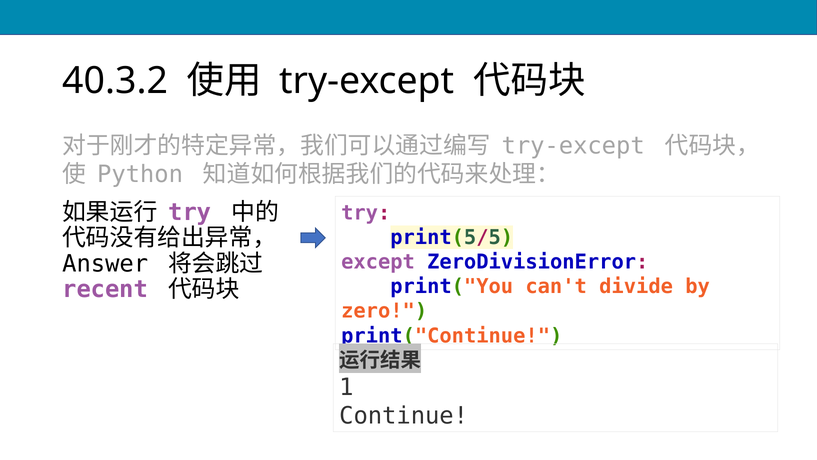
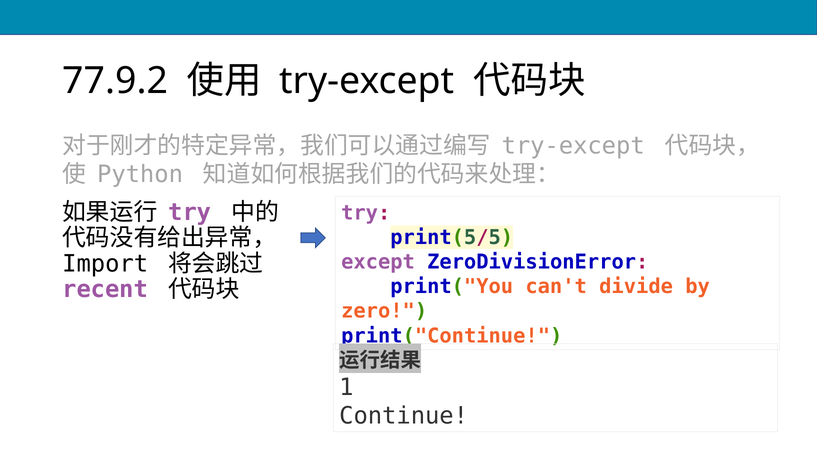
40.3.2: 40.3.2 -> 77.9.2
Answer: Answer -> Import
